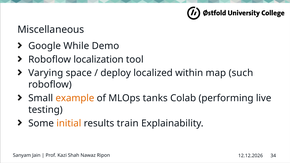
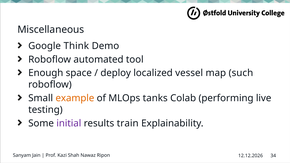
While: While -> Think
localization: localization -> automated
Varying: Varying -> Enough
within: within -> vessel
initial colour: orange -> purple
